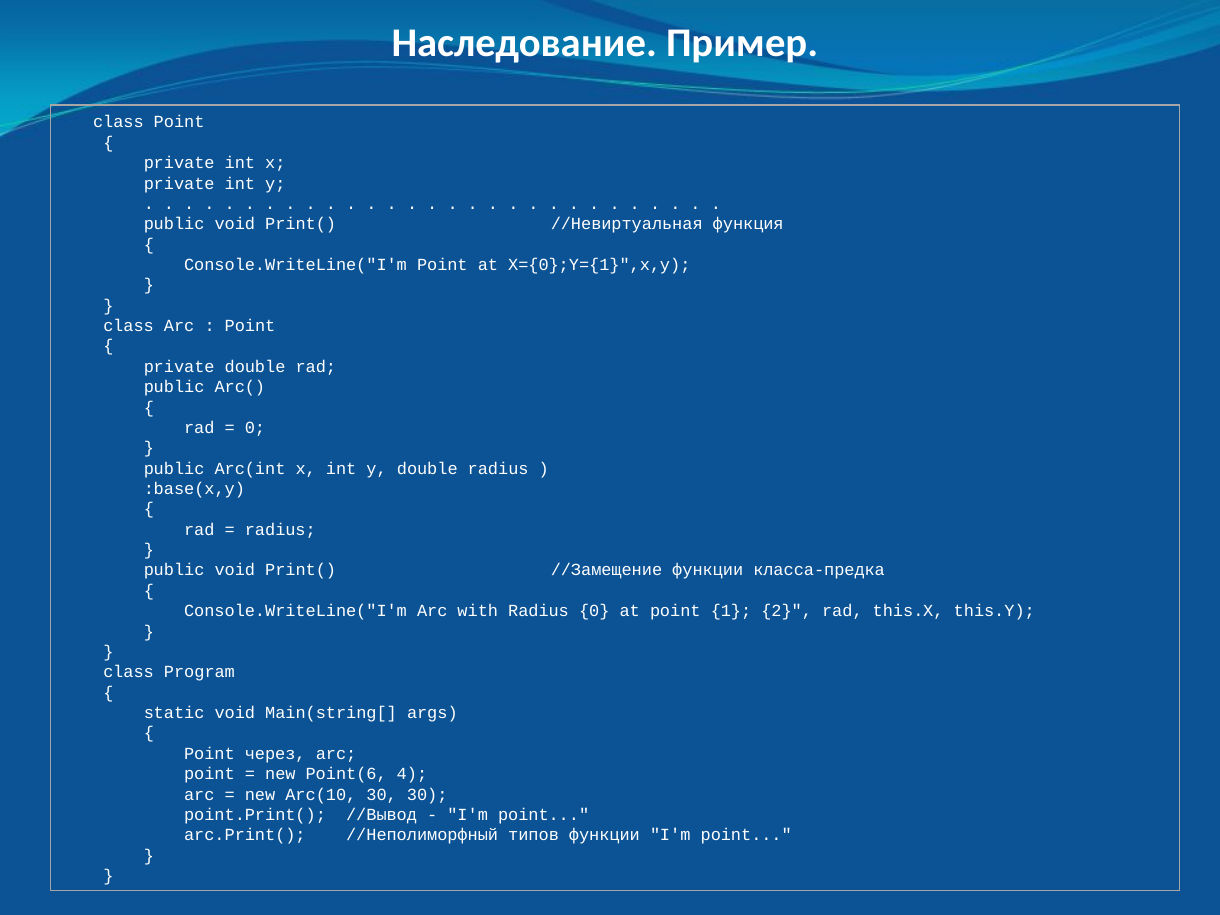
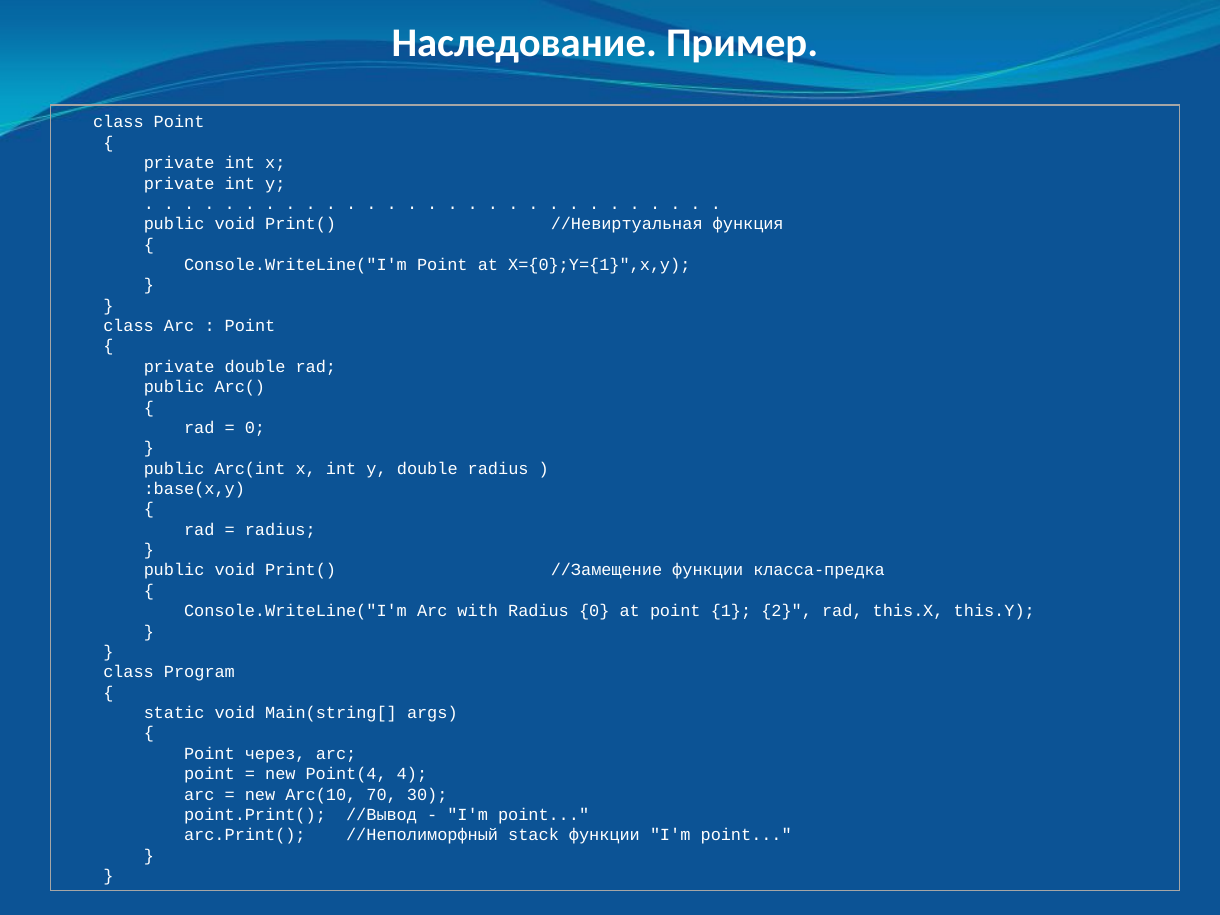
Point(6: Point(6 -> Point(4
Arc(10 30: 30 -> 70
типов: типов -> stack
